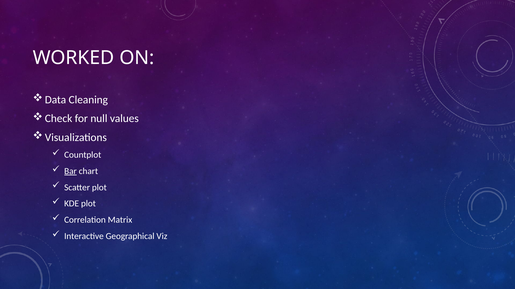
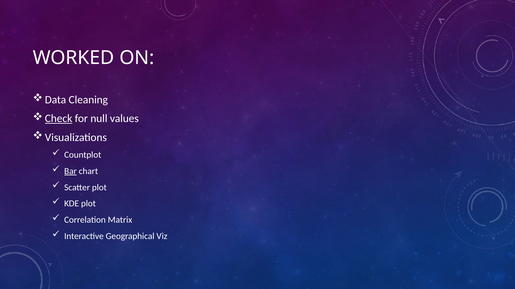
Check underline: none -> present
